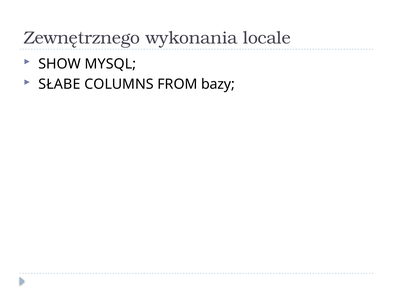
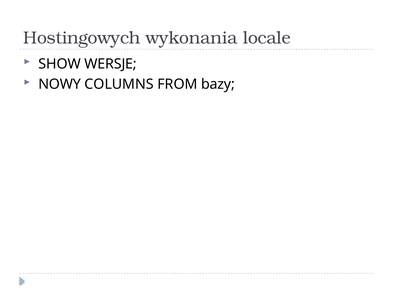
Zewnętrznego: Zewnętrznego -> Hostingowych
MYSQL: MYSQL -> WERSJE
SŁABE: SŁABE -> NOWY
